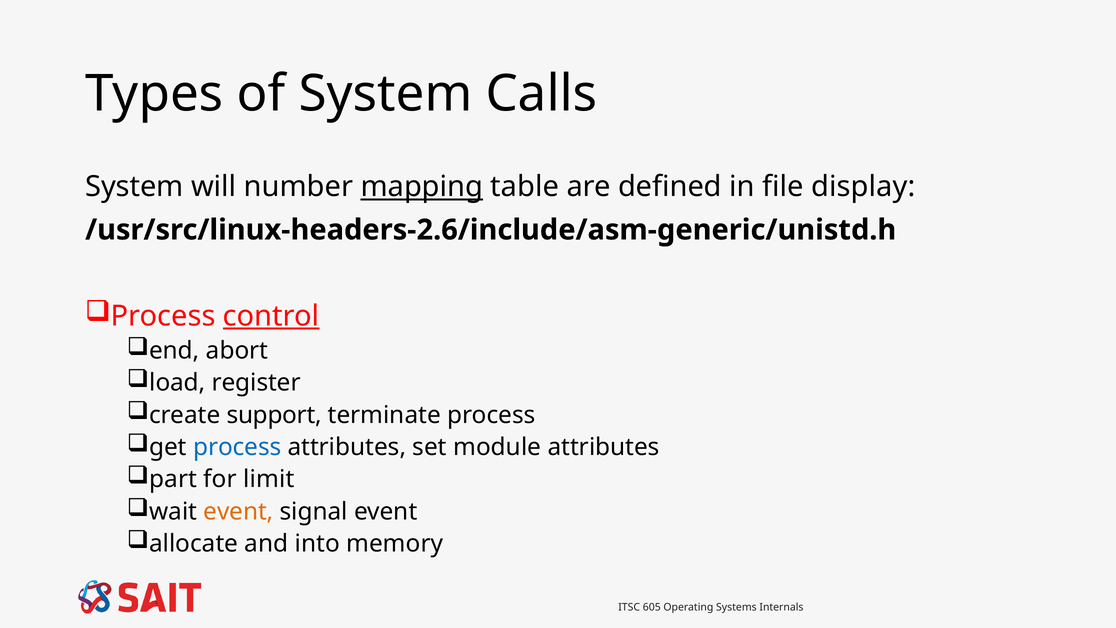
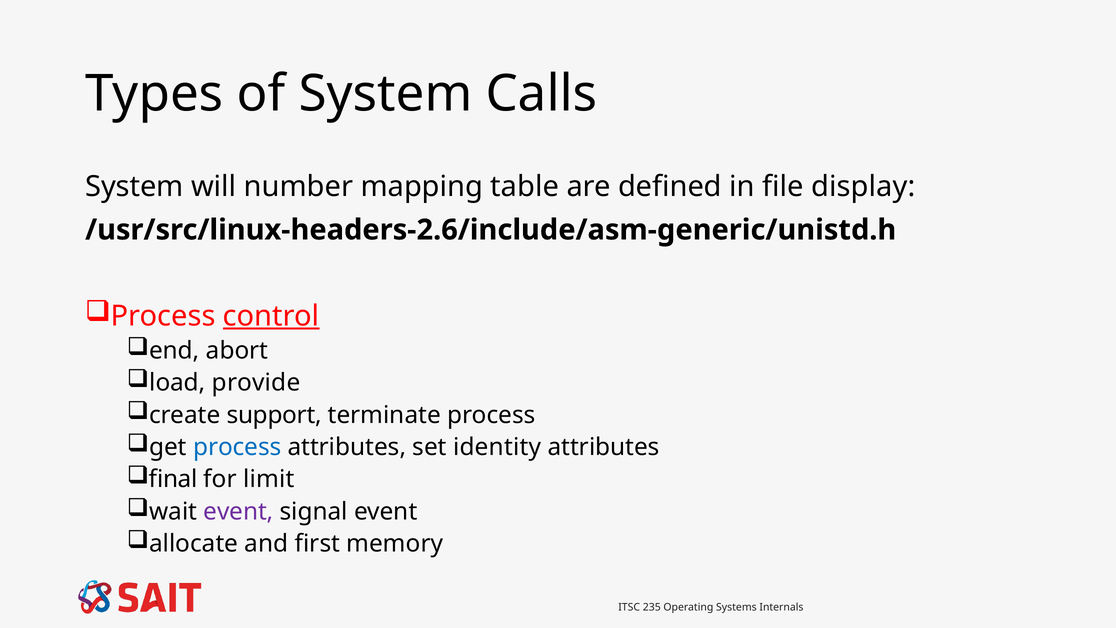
mapping underline: present -> none
register: register -> provide
module: module -> identity
part: part -> final
event at (238, 511) colour: orange -> purple
into: into -> first
605: 605 -> 235
